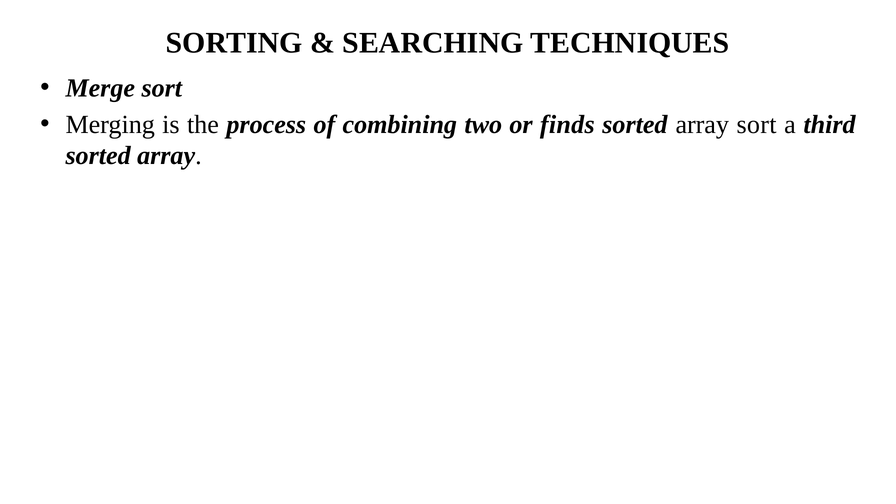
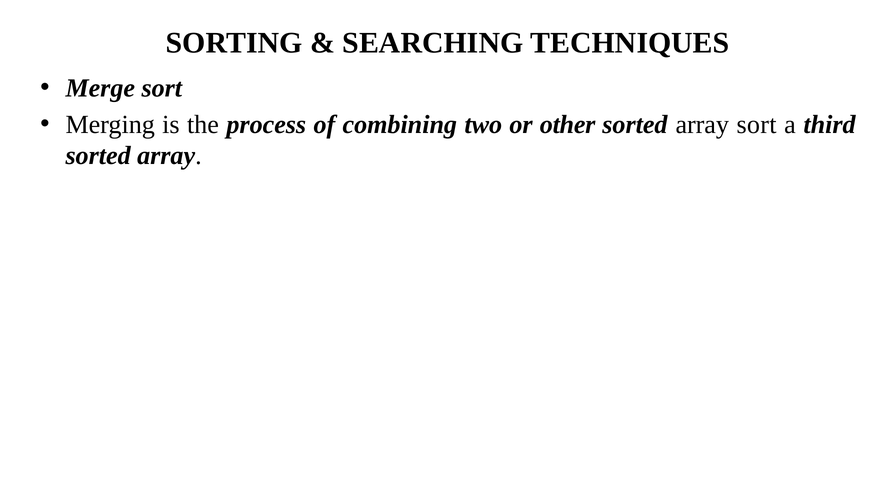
finds: finds -> other
